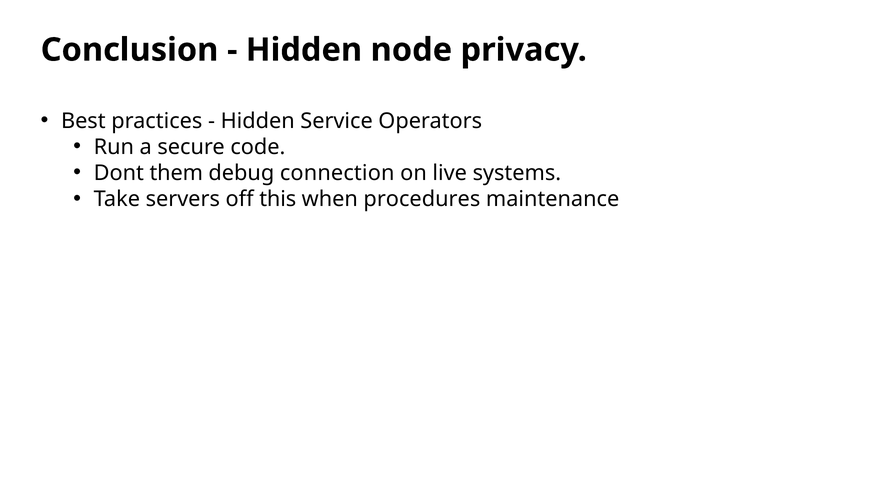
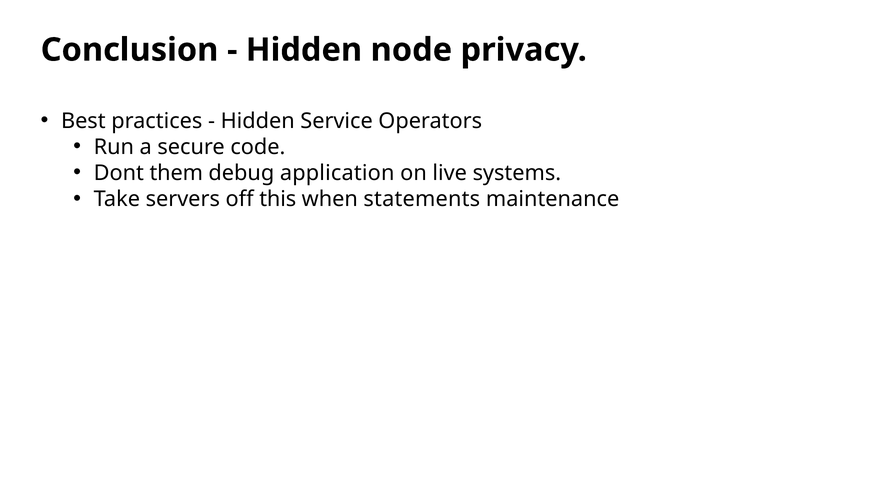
connection: connection -> application
procedures: procedures -> statements
